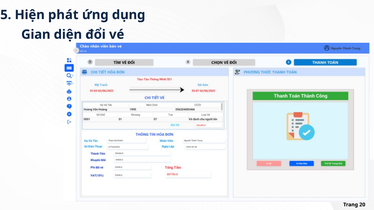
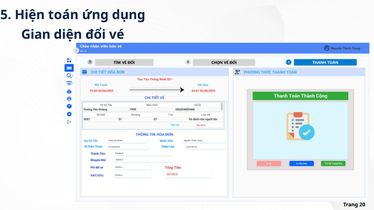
phát: phát -> toán
